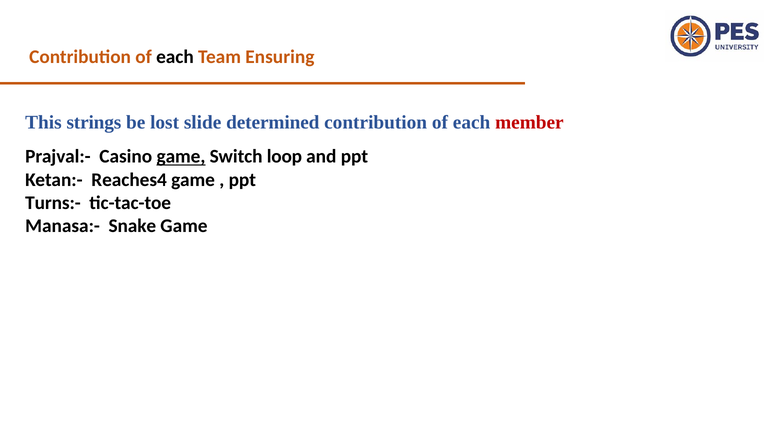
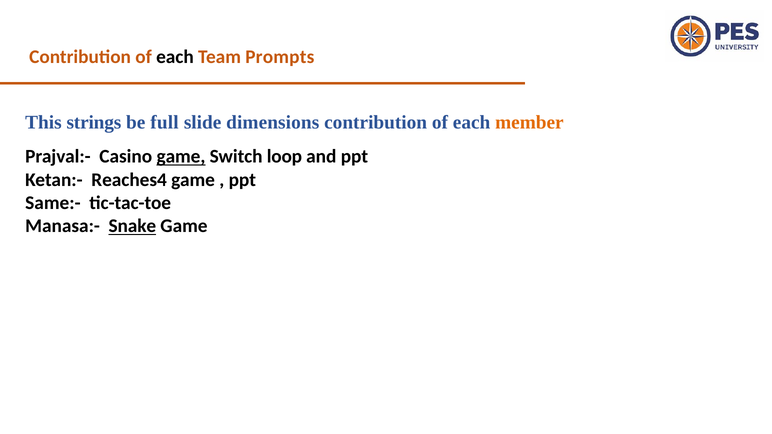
Ensuring: Ensuring -> Prompts
lost: lost -> full
determined: determined -> dimensions
member colour: red -> orange
Turns:-: Turns:- -> Same:-
Snake underline: none -> present
